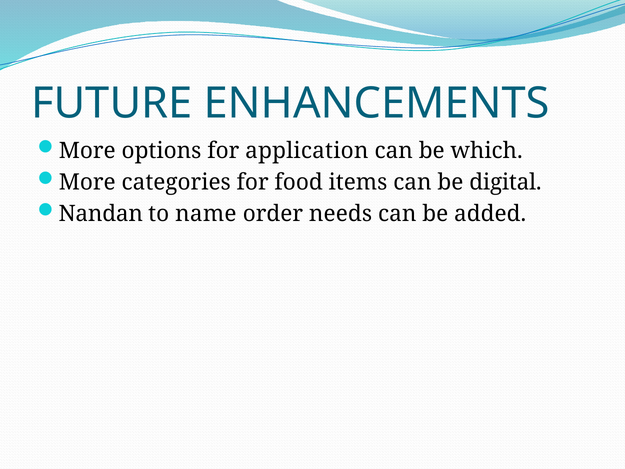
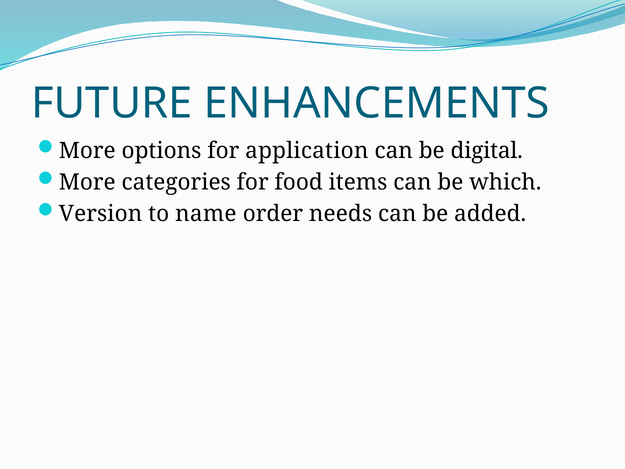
which: which -> digital
digital: digital -> which
Nandan: Nandan -> Version
